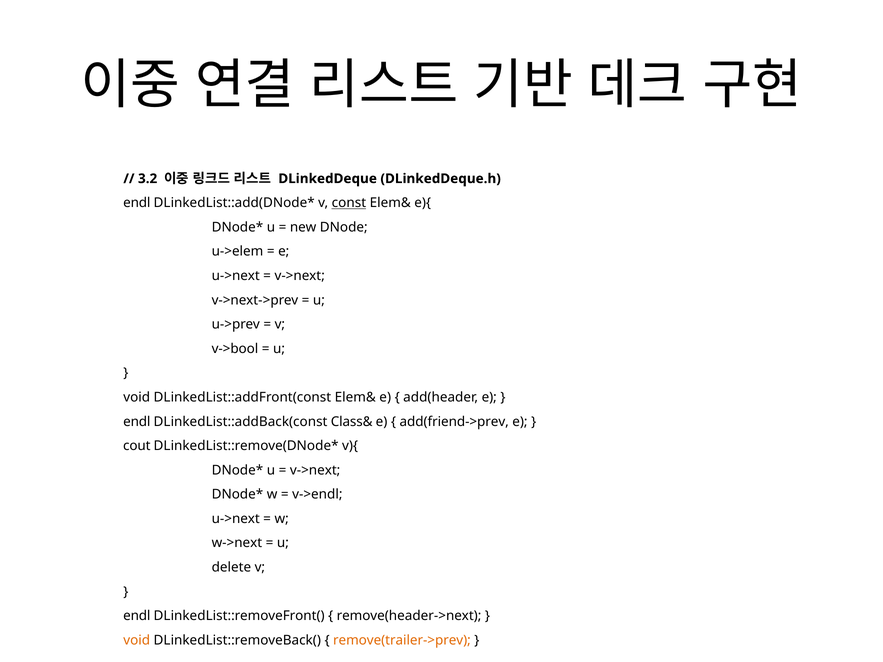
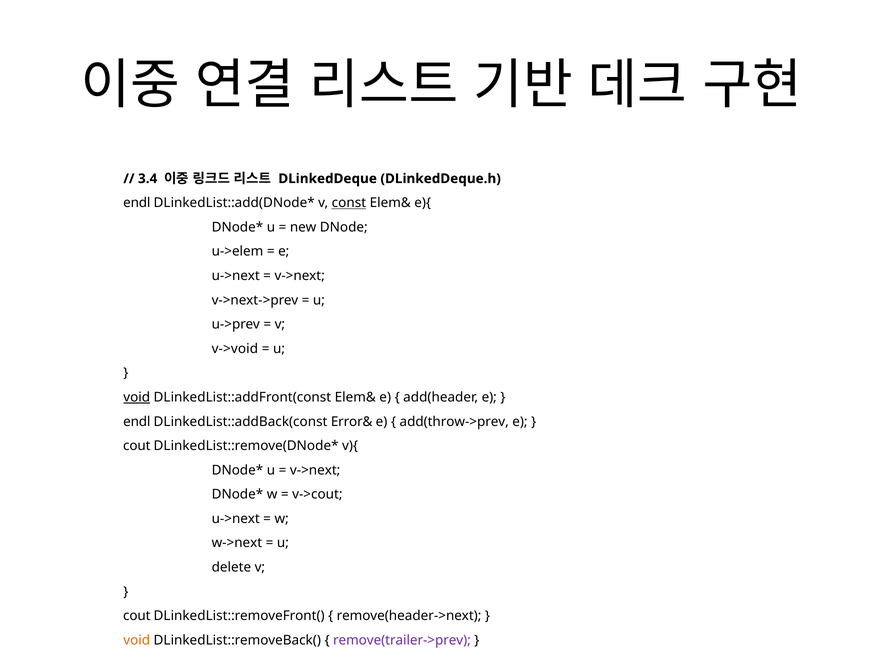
3.2: 3.2 -> 3.4
v->bool: v->bool -> v->void
void at (137, 397) underline: none -> present
Class&: Class& -> Error&
add(friend->prev: add(friend->prev -> add(throw->prev
v->endl: v->endl -> v->cout
endl at (137, 616): endl -> cout
remove(trailer->prev colour: orange -> purple
